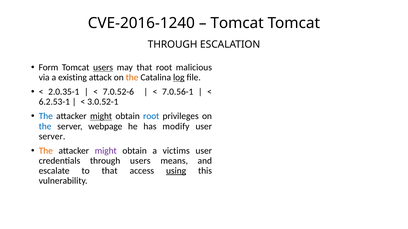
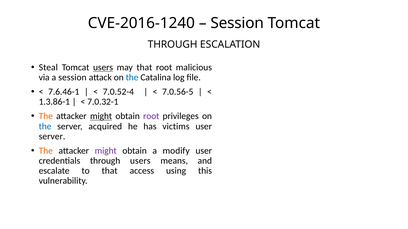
Tomcat at (237, 23): Tomcat -> Session
Form: Form -> Steal
a existing: existing -> session
the at (132, 78) colour: orange -> blue
log underline: present -> none
2.0.35-1: 2.0.35-1 -> 7.6.46-1
7.0.52-6: 7.0.52-6 -> 7.0.52-4
7.0.56-1: 7.0.56-1 -> 7.0.56-5
6.2.53-1: 6.2.53-1 -> 1.3.86-1
3.0.52-1: 3.0.52-1 -> 7.0.32-1
The at (46, 116) colour: blue -> orange
root at (151, 116) colour: blue -> purple
webpage: webpage -> acquired
modify: modify -> victims
victims: victims -> modify
using underline: present -> none
